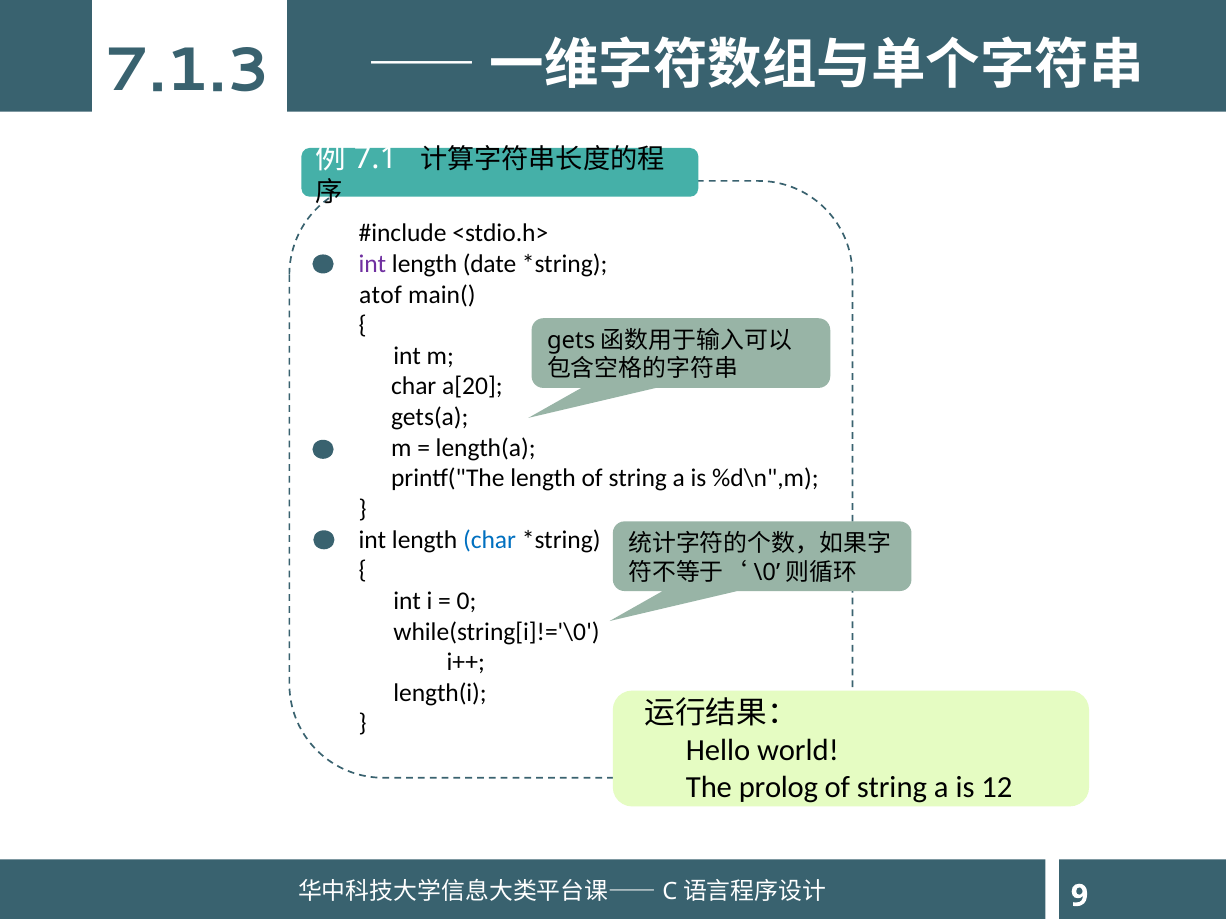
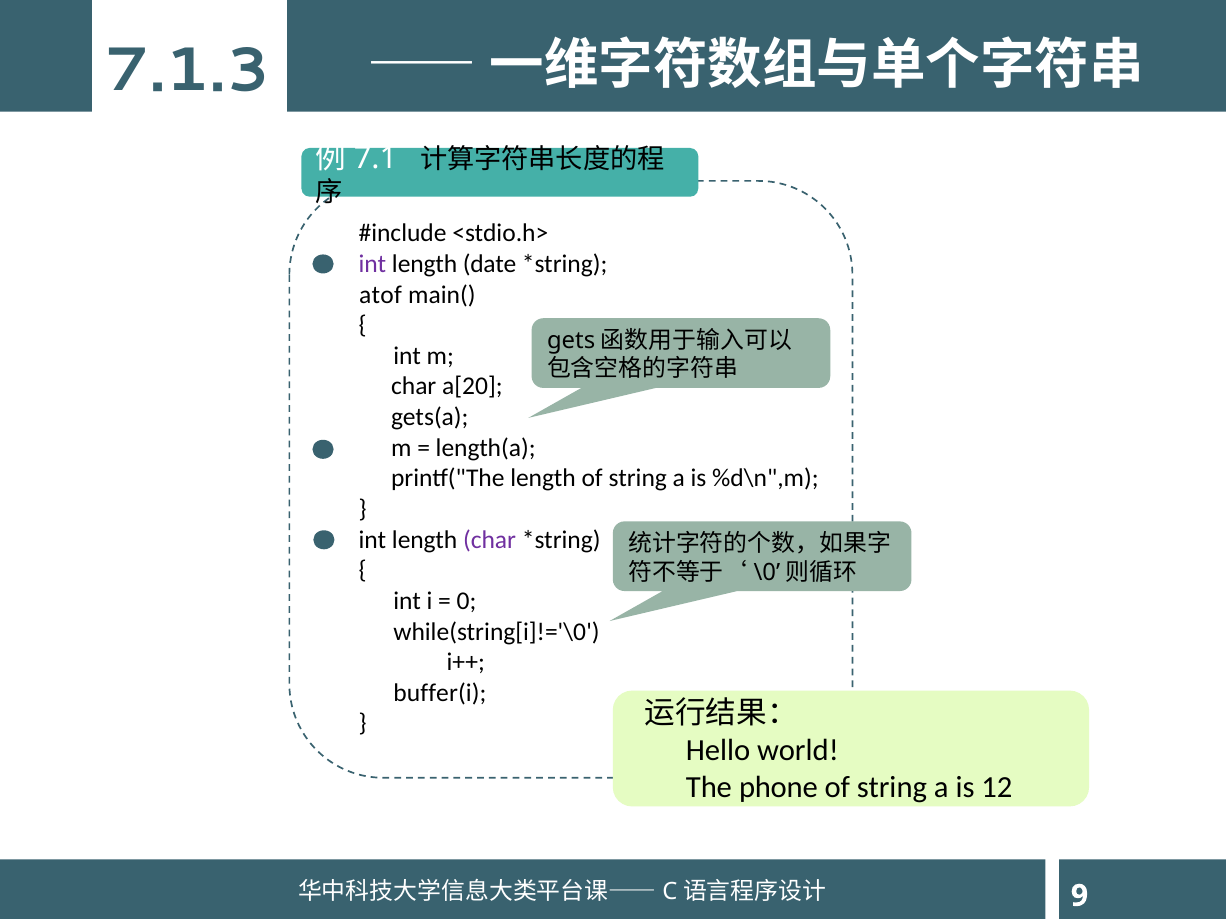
char at (490, 540) colour: blue -> purple
length(i: length(i -> buffer(i
prolog: prolog -> phone
